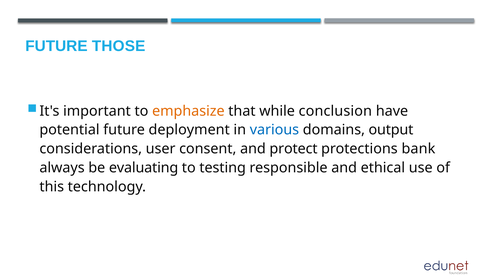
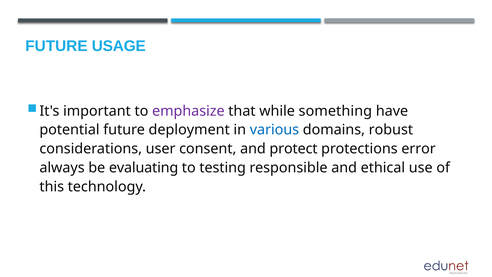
THOSE: THOSE -> USAGE
emphasize colour: orange -> purple
conclusion: conclusion -> something
output: output -> robust
bank: bank -> error
